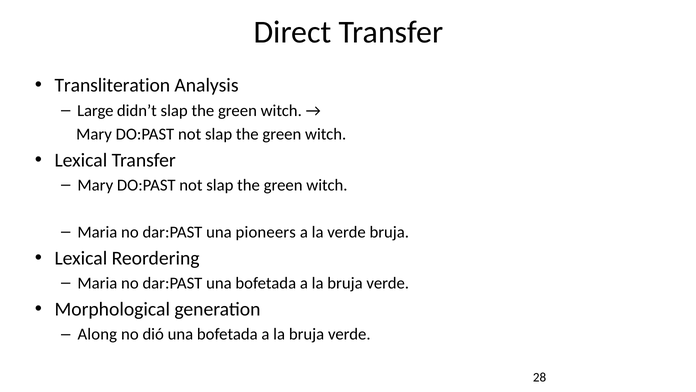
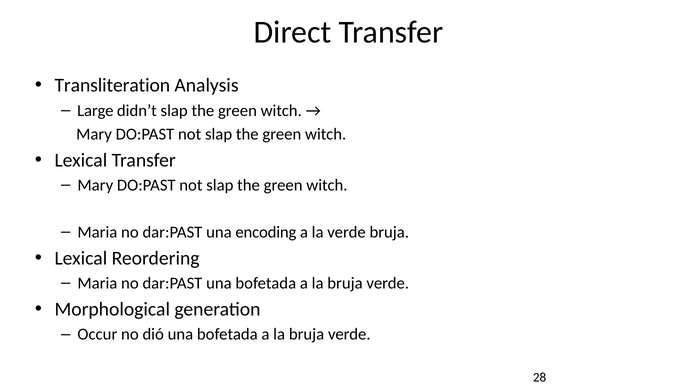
pioneers: pioneers -> encoding
Along: Along -> Occur
